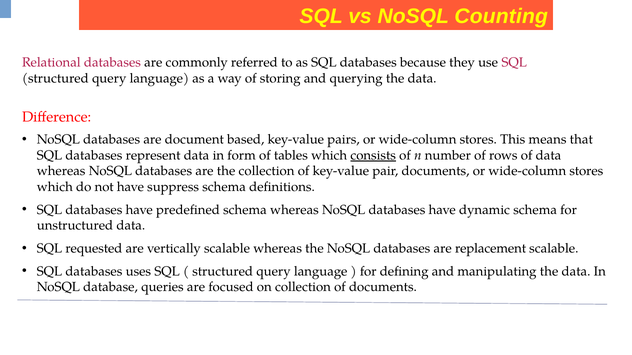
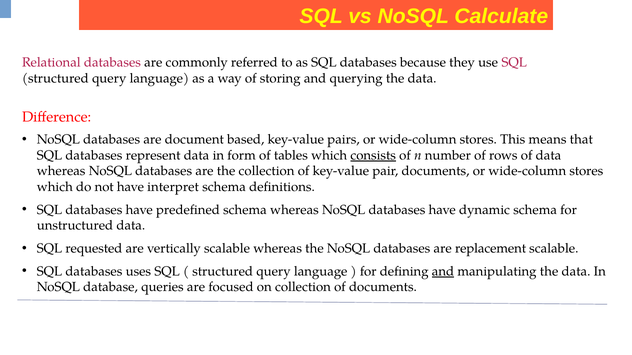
Counting: Counting -> Calculate
suppress: suppress -> interpret
and at (443, 272) underline: none -> present
